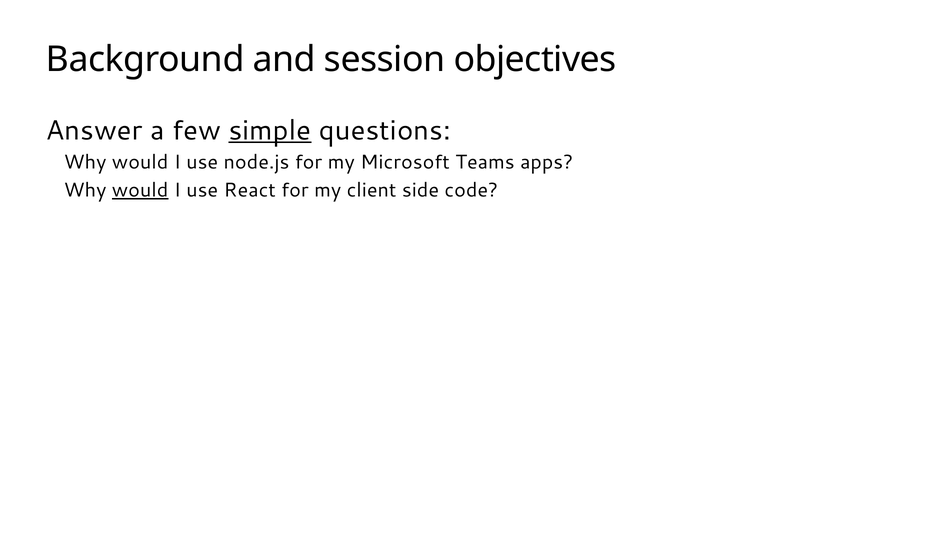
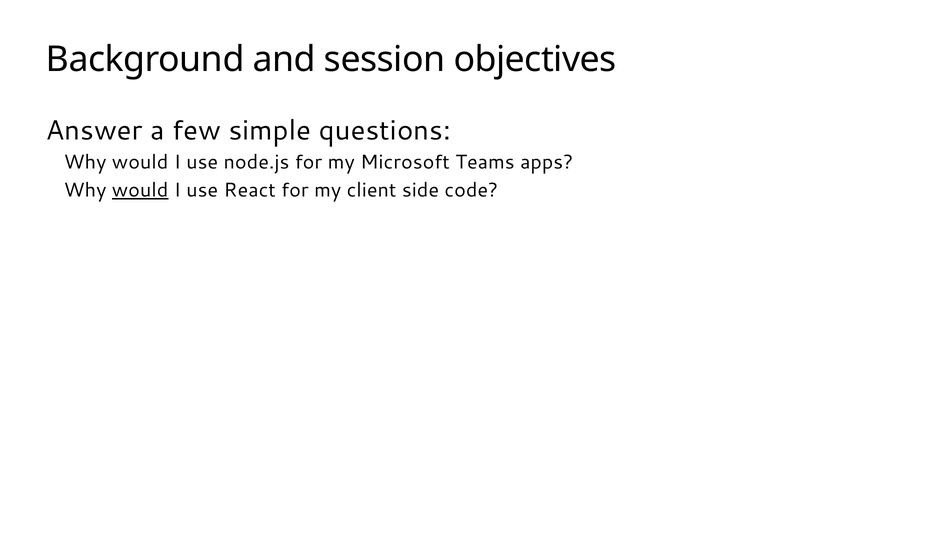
simple underline: present -> none
